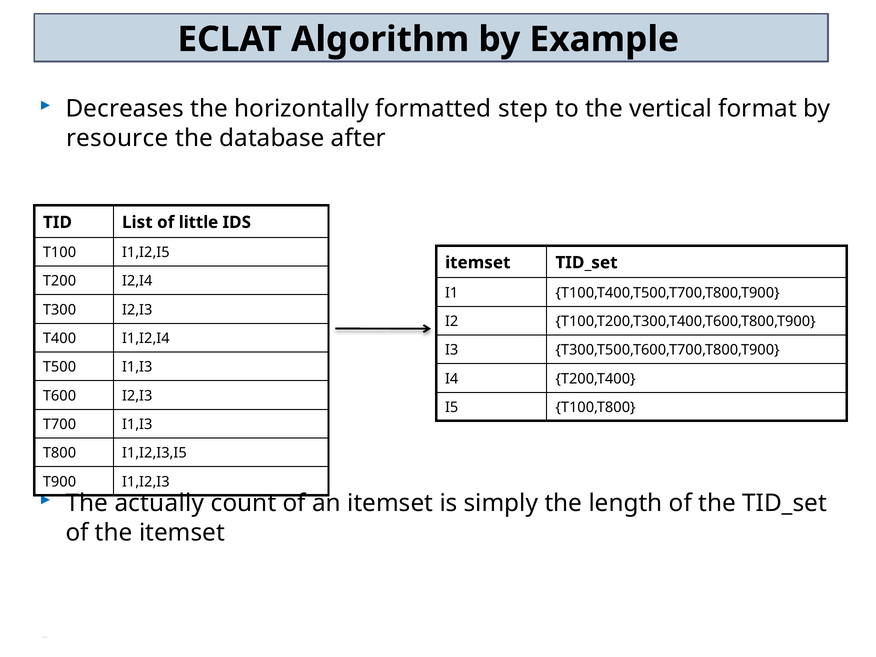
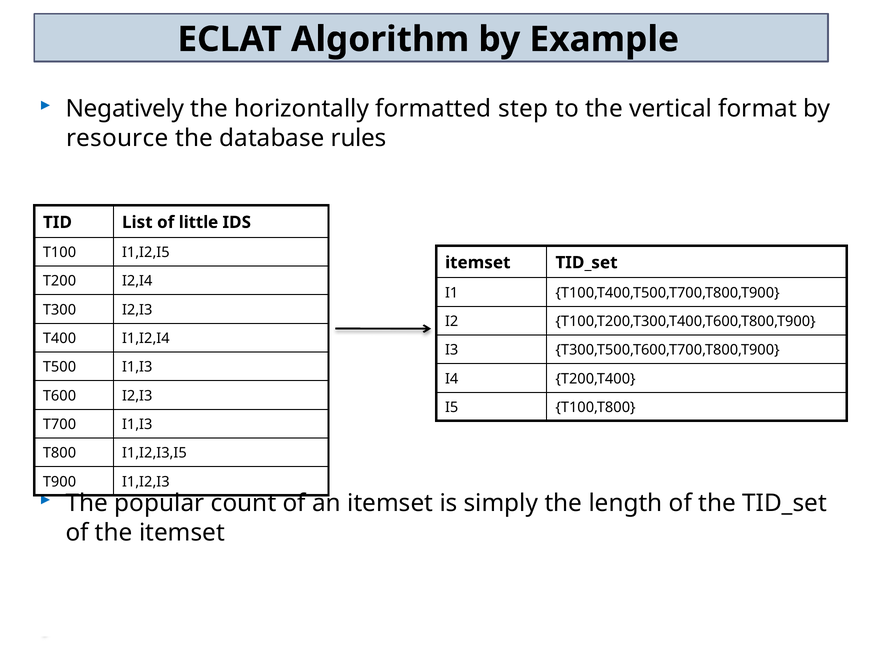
Decreases: Decreases -> Negatively
after: after -> rules
actually: actually -> popular
